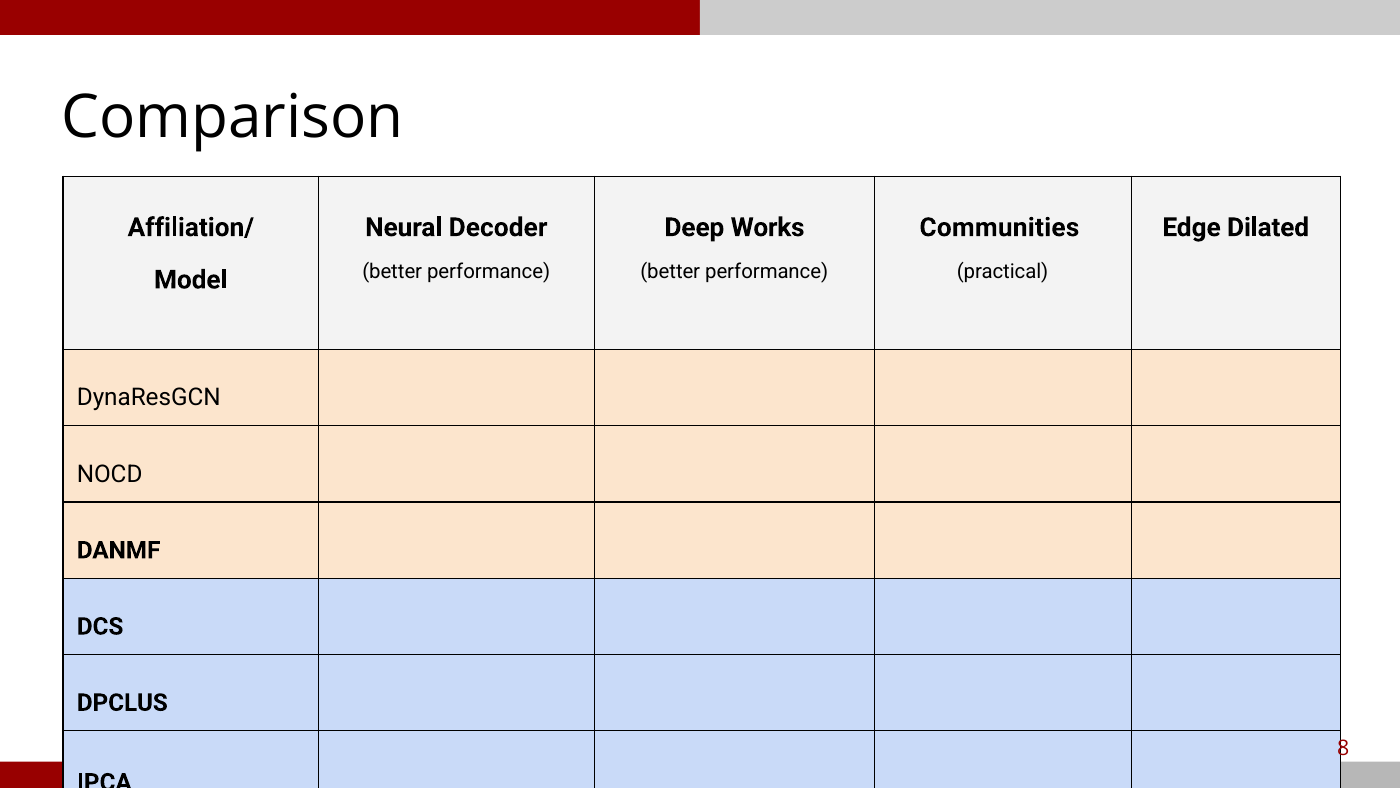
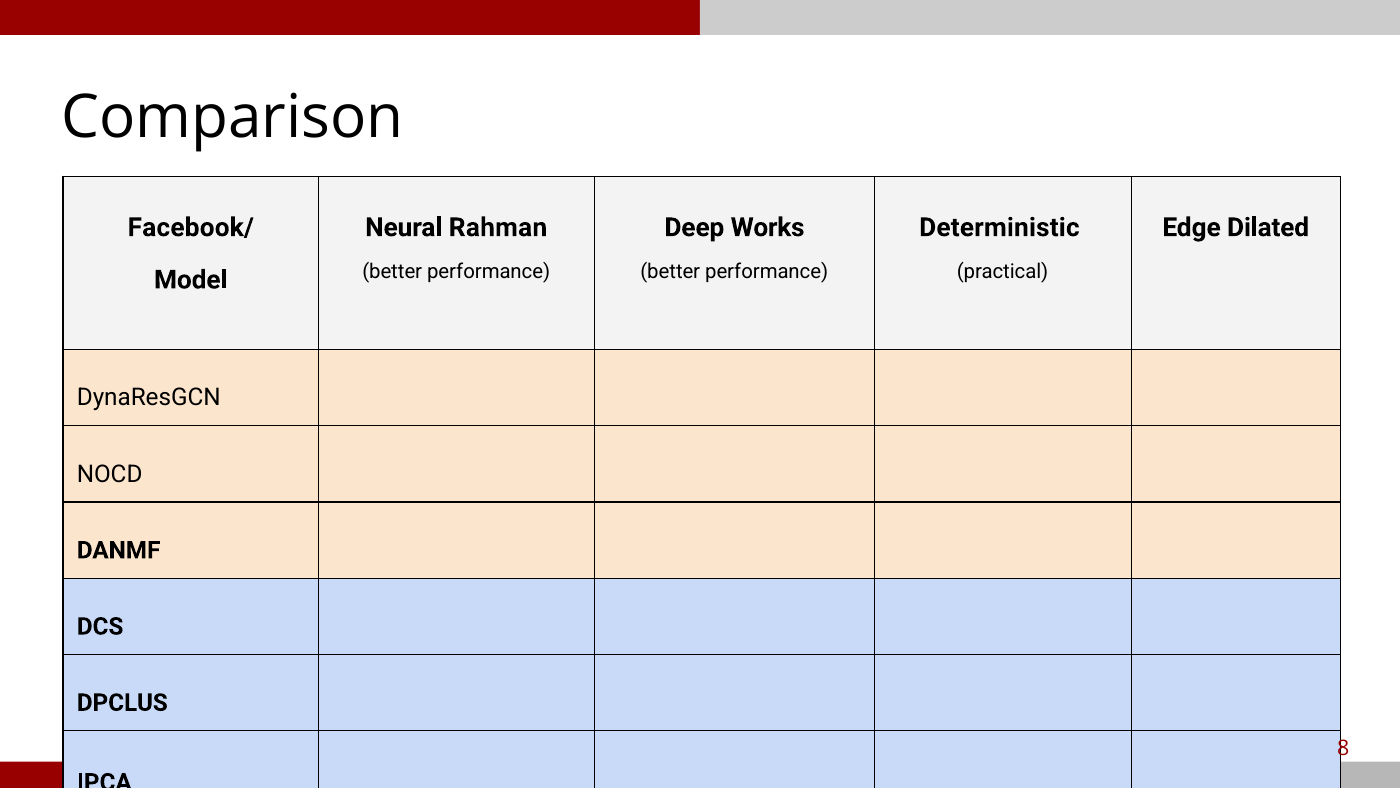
Affiliation/: Affiliation/ -> Facebook/
Decoder: Decoder -> Rahman
Communities: Communities -> Deterministic
